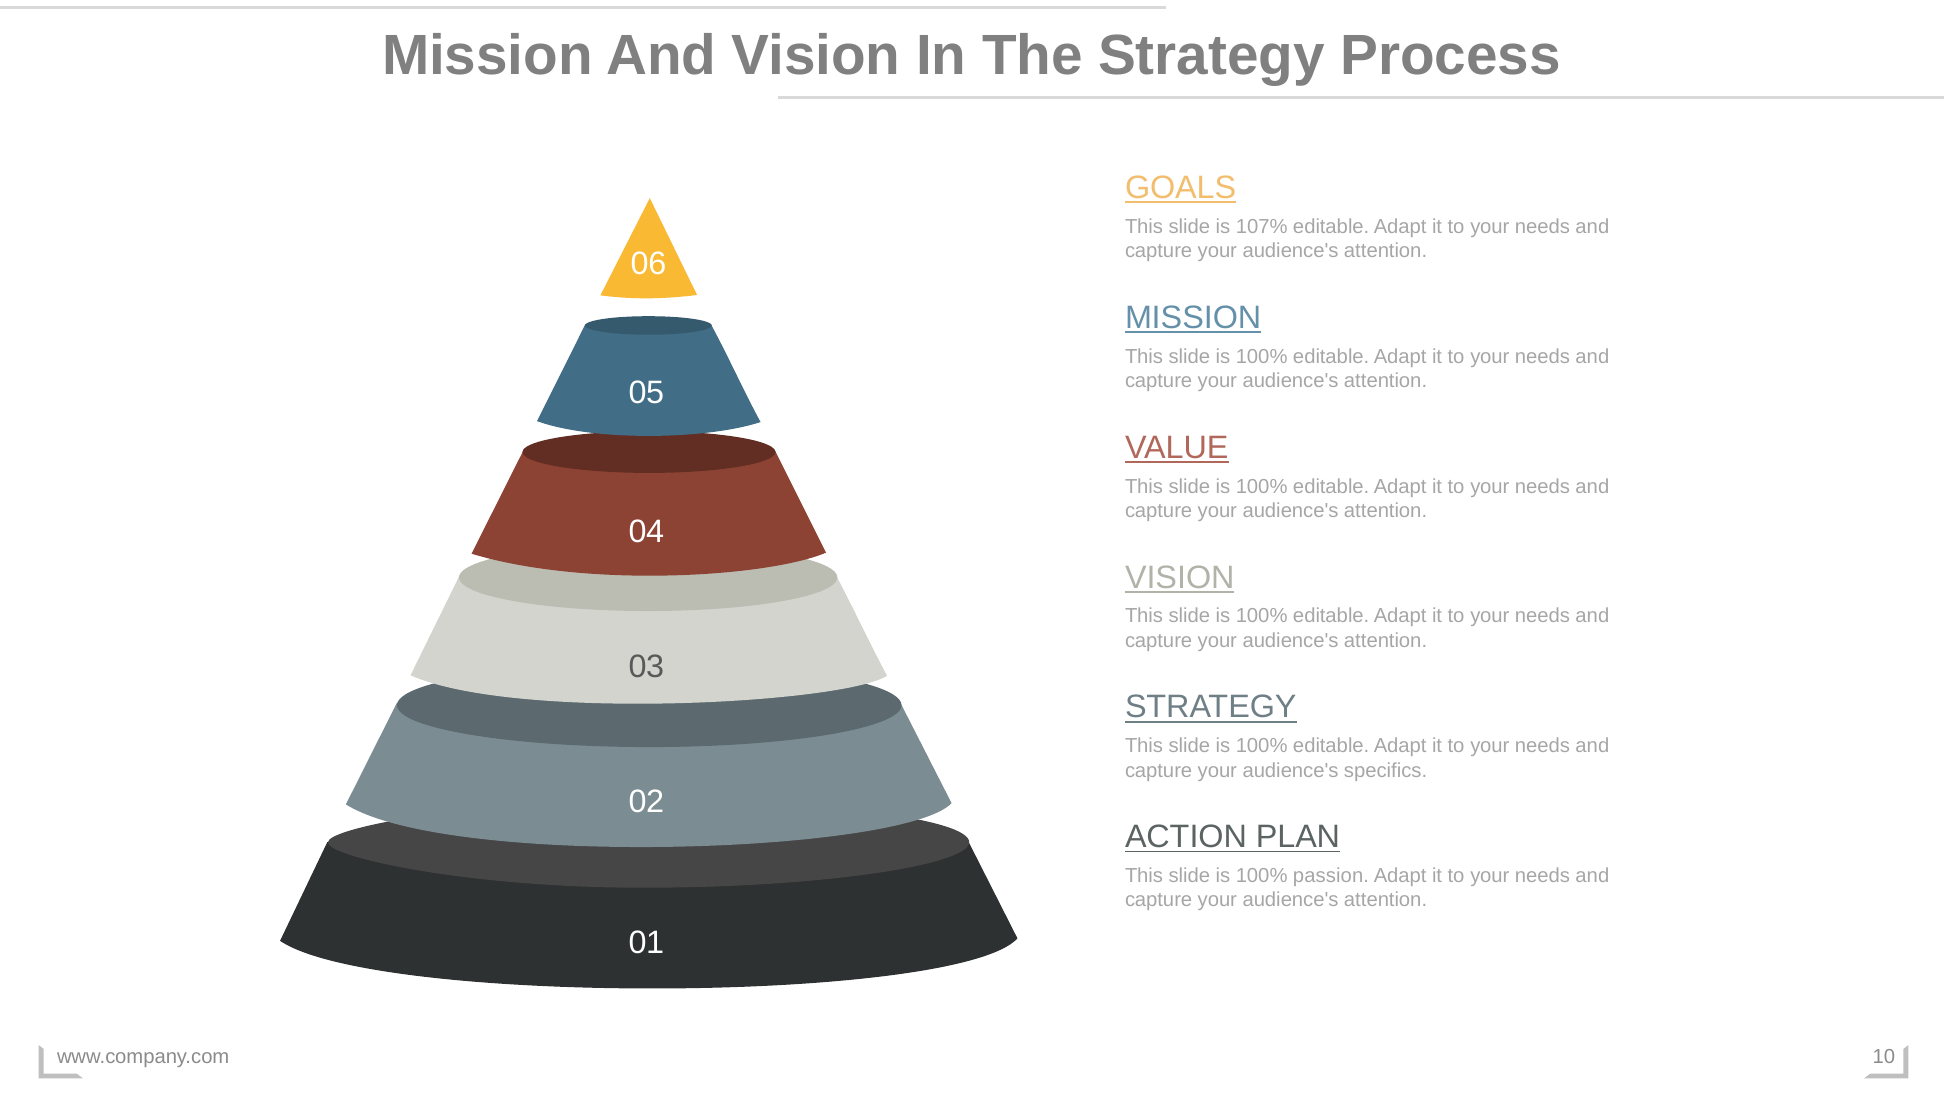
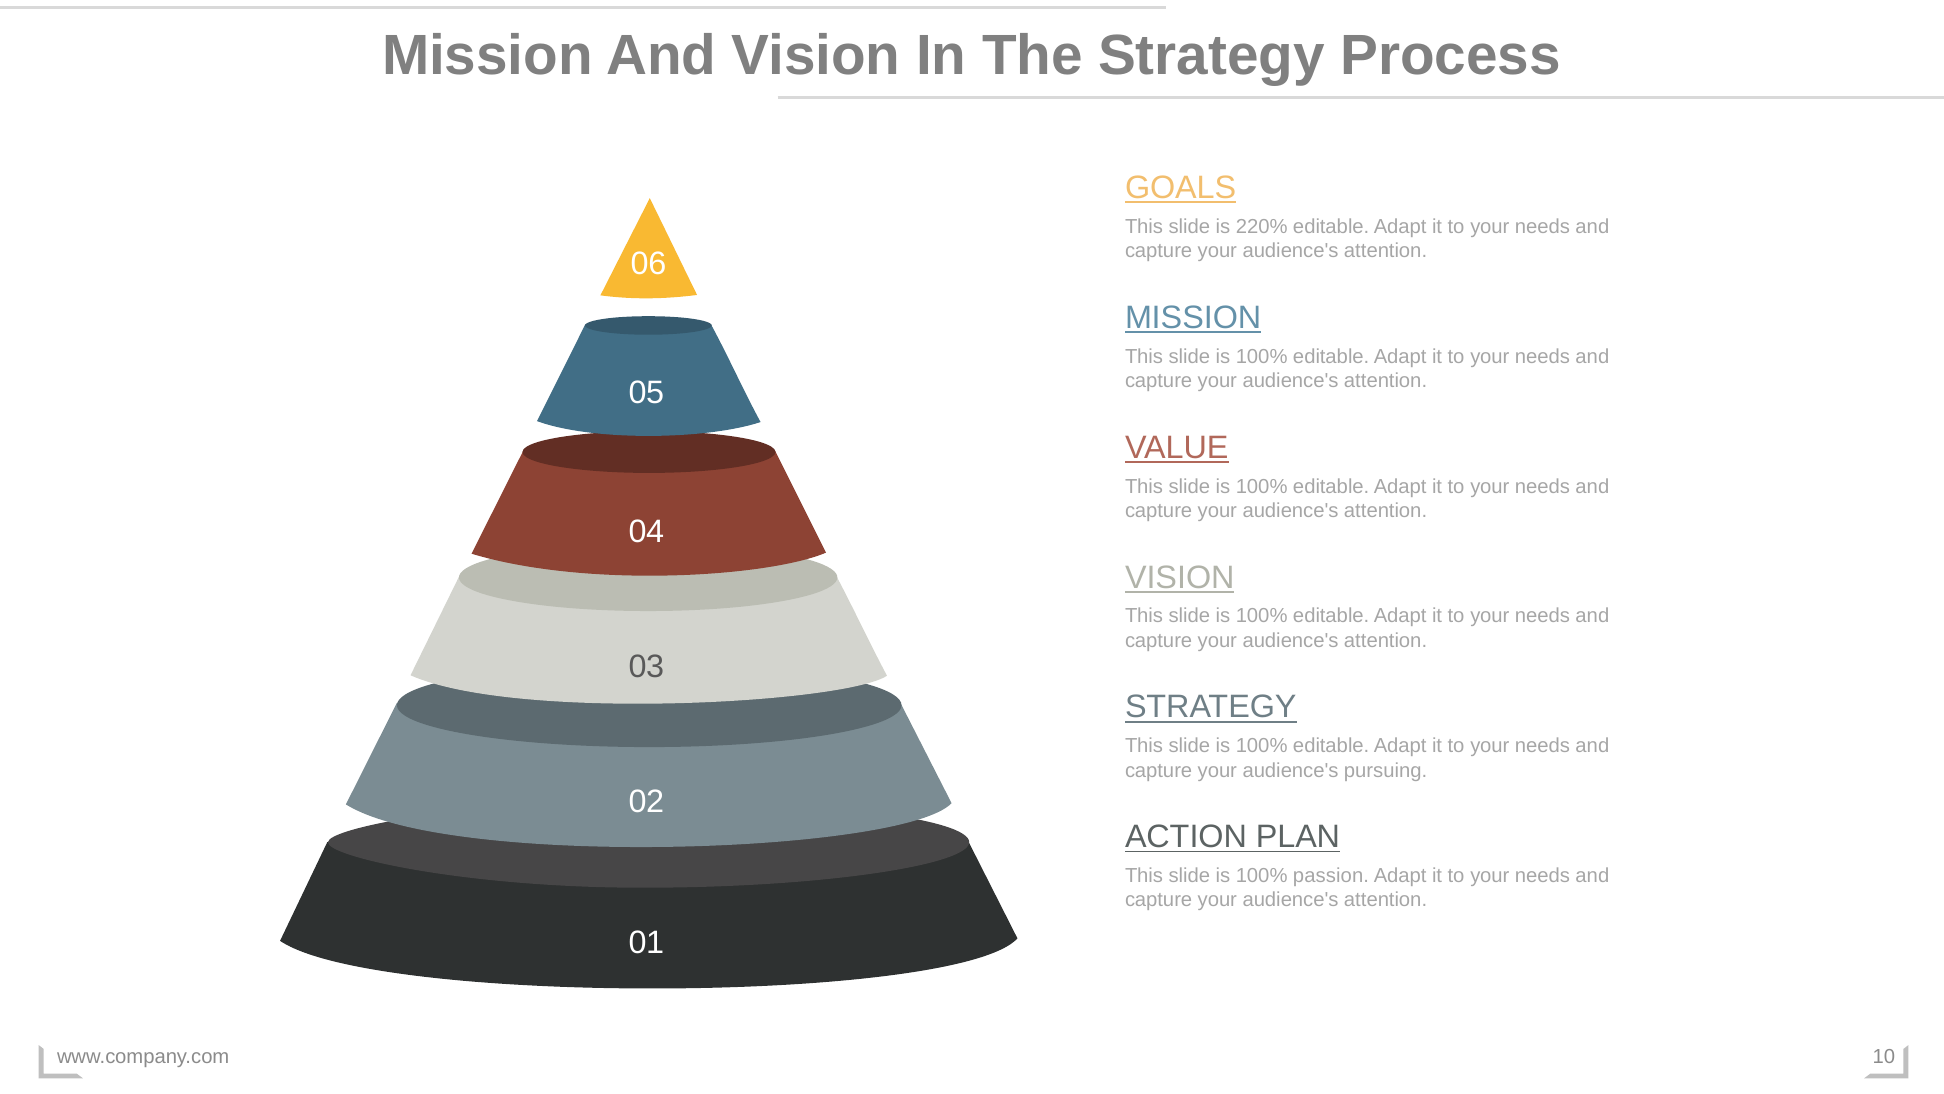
107%: 107% -> 220%
specifics: specifics -> pursuing
